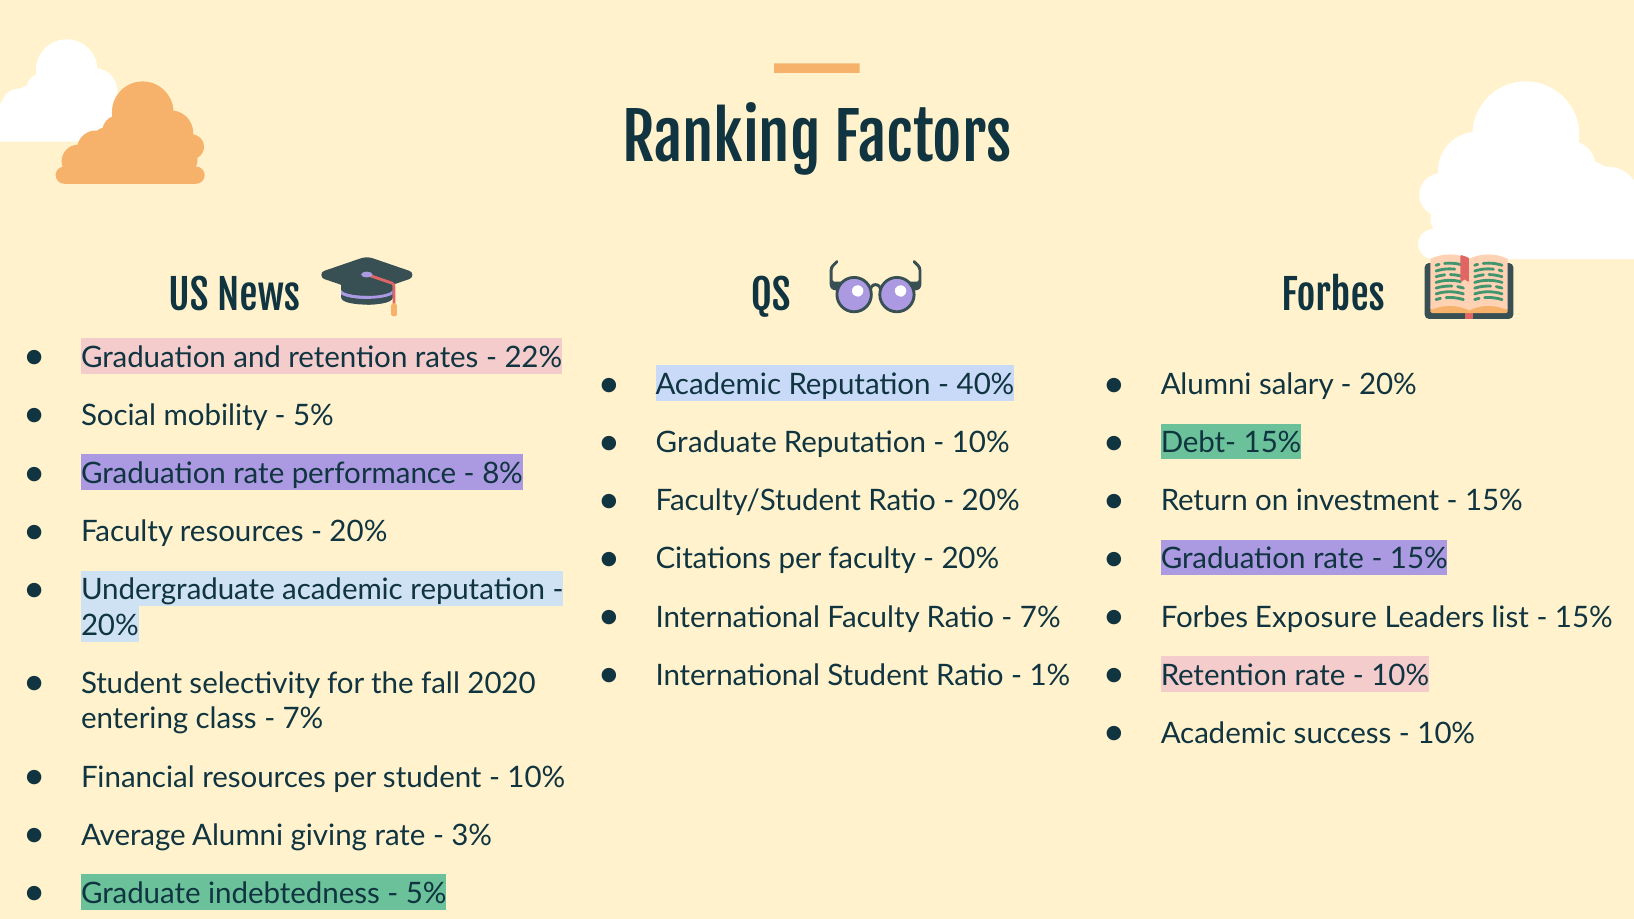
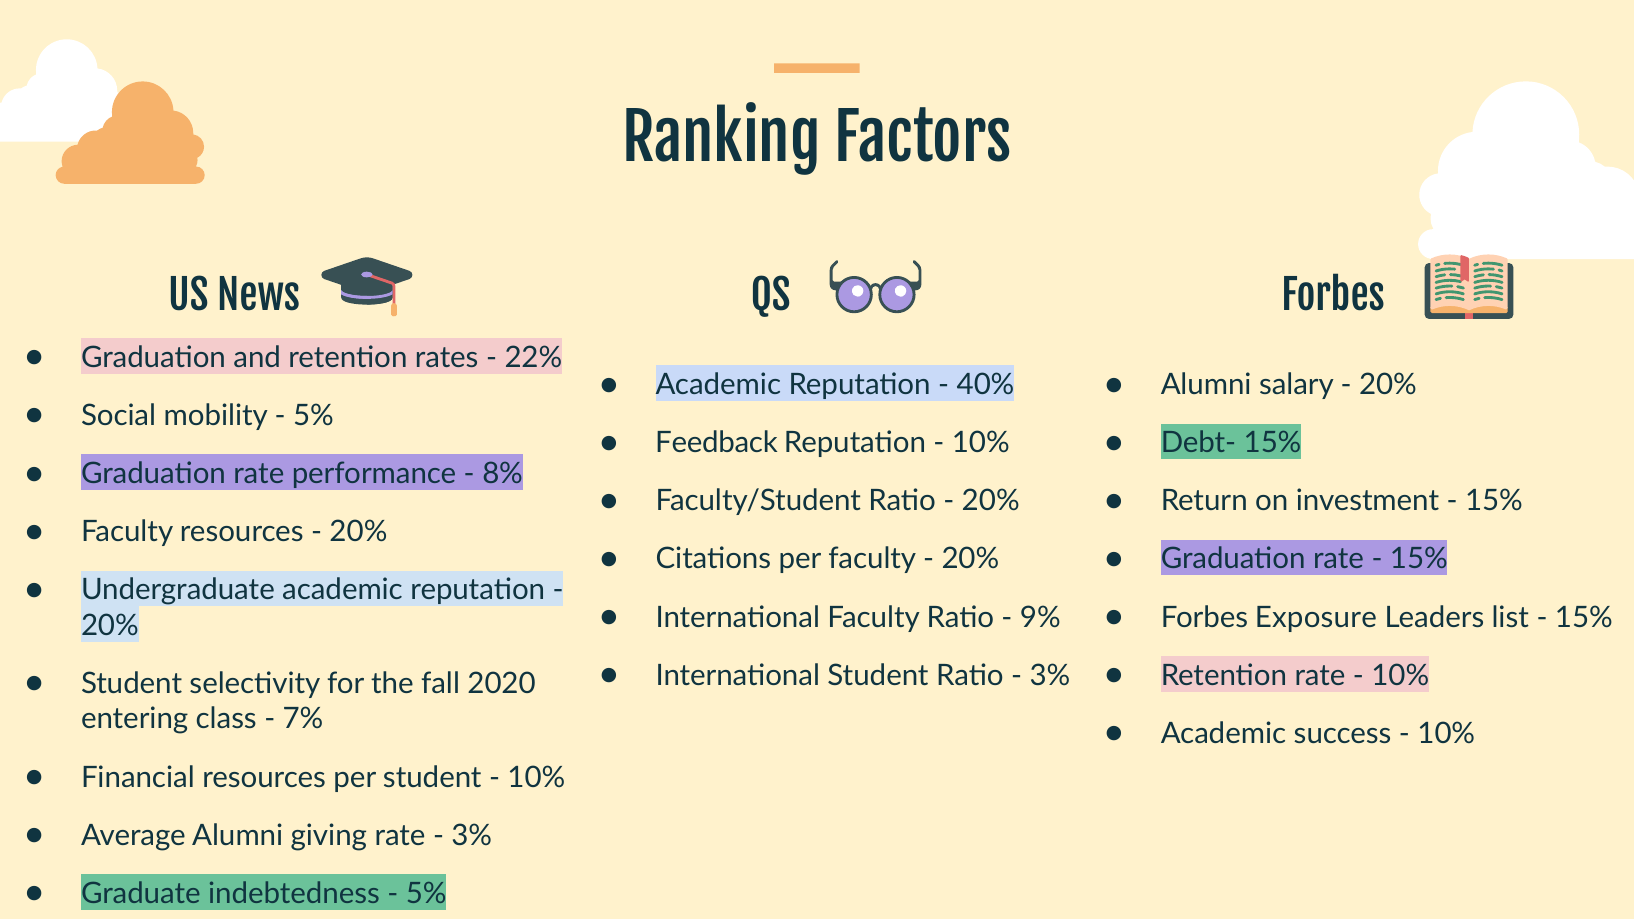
Graduate at (716, 443): Graduate -> Feedback
7% at (1040, 617): 7% -> 9%
1% at (1050, 676): 1% -> 3%
